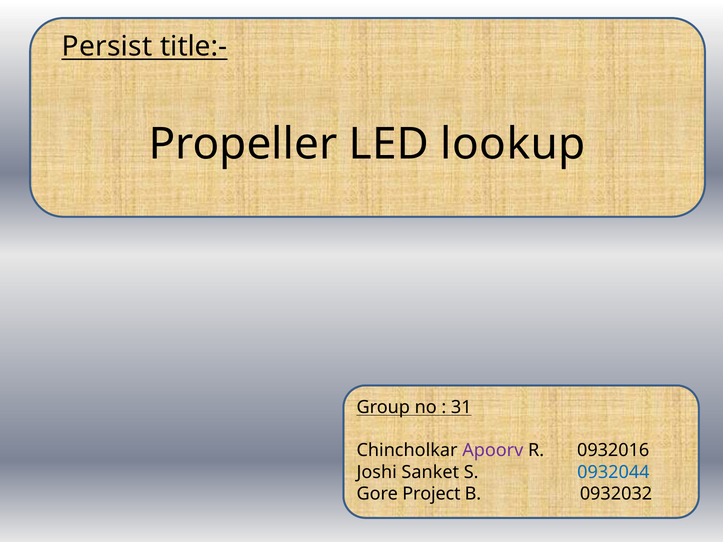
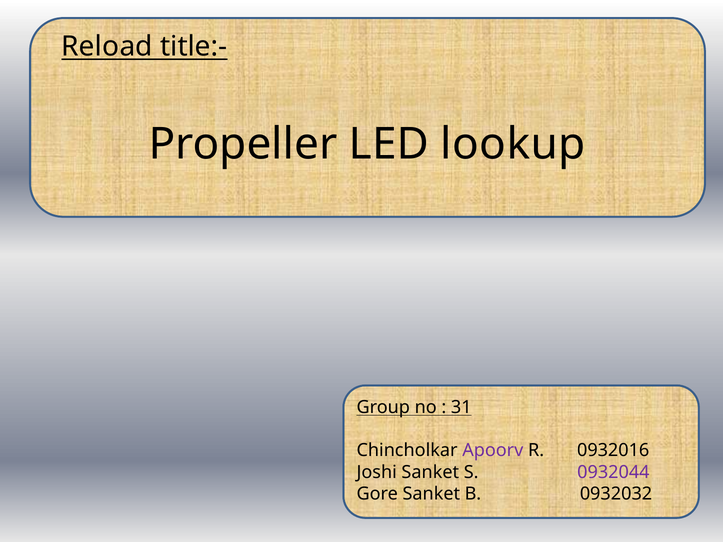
Persist: Persist -> Reload
0932044 colour: blue -> purple
Gore Project: Project -> Sanket
